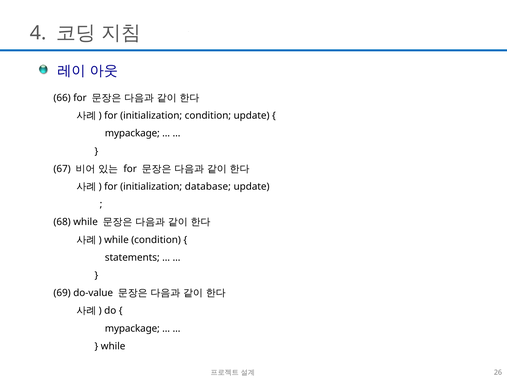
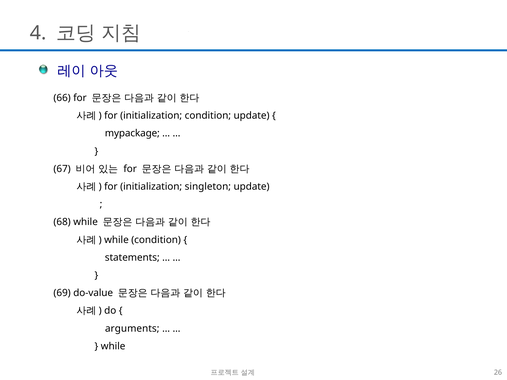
database: database -> singleton
mypackage at (132, 329): mypackage -> arguments
